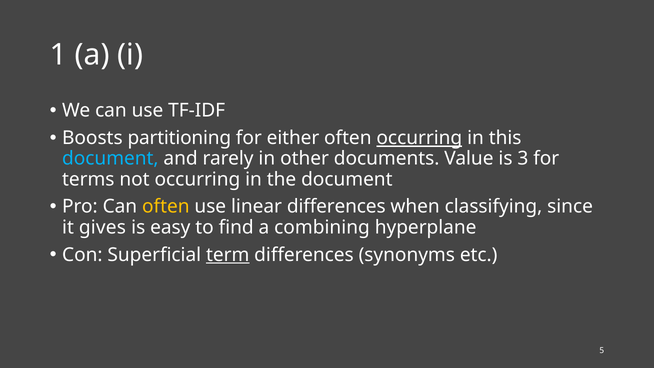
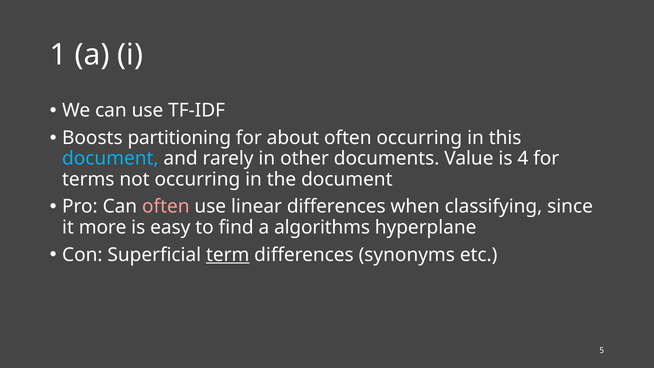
either: either -> about
occurring at (419, 138) underline: present -> none
3: 3 -> 4
often at (166, 207) colour: yellow -> pink
gives: gives -> more
combining: combining -> algorithms
